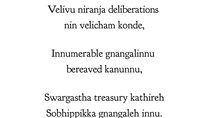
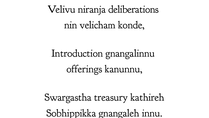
Innumerable: Innumerable -> Introduction
bereaved: bereaved -> offerings
